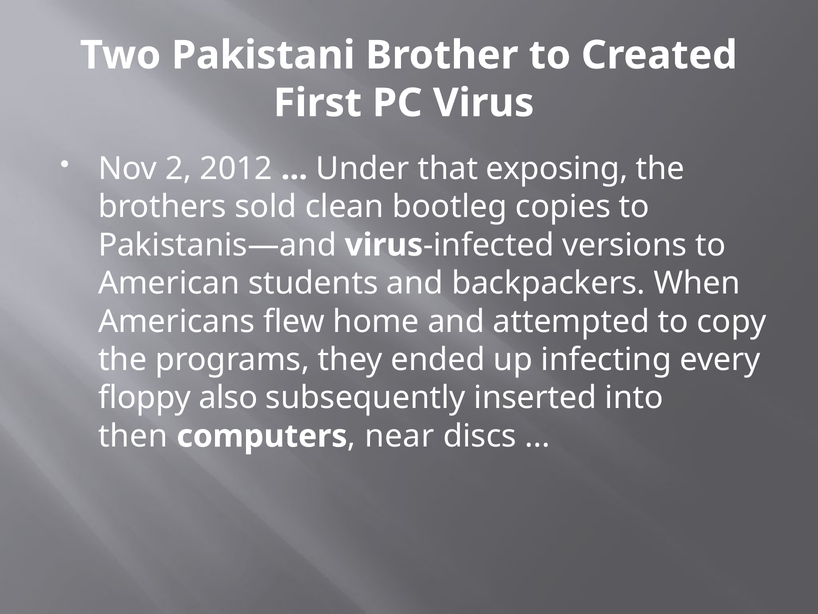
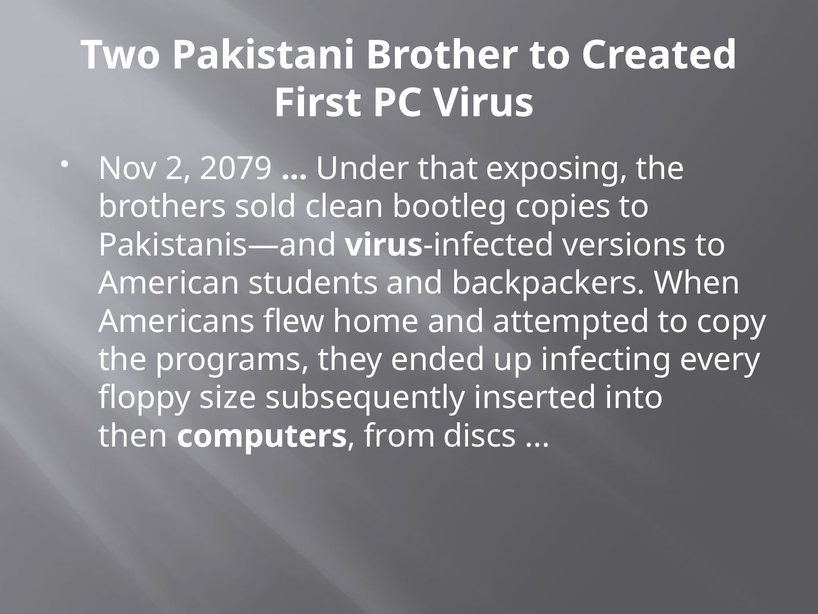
2012: 2012 -> 2079
also: also -> size
near: near -> from
